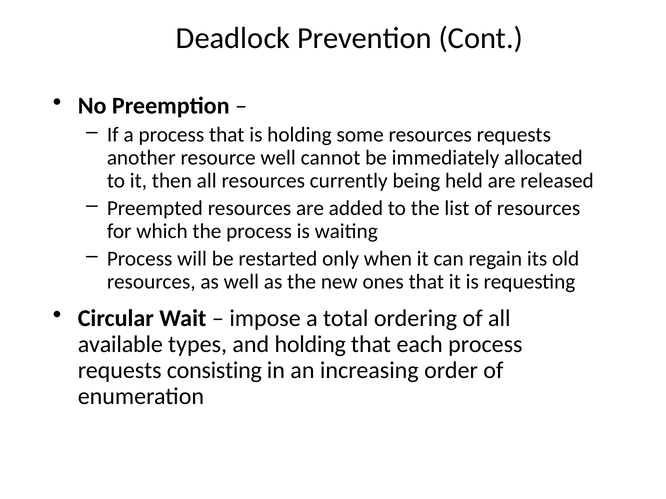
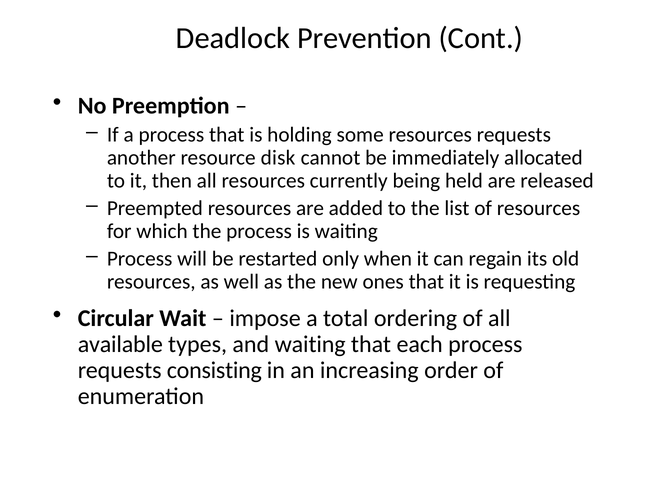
resource well: well -> disk
and holding: holding -> waiting
